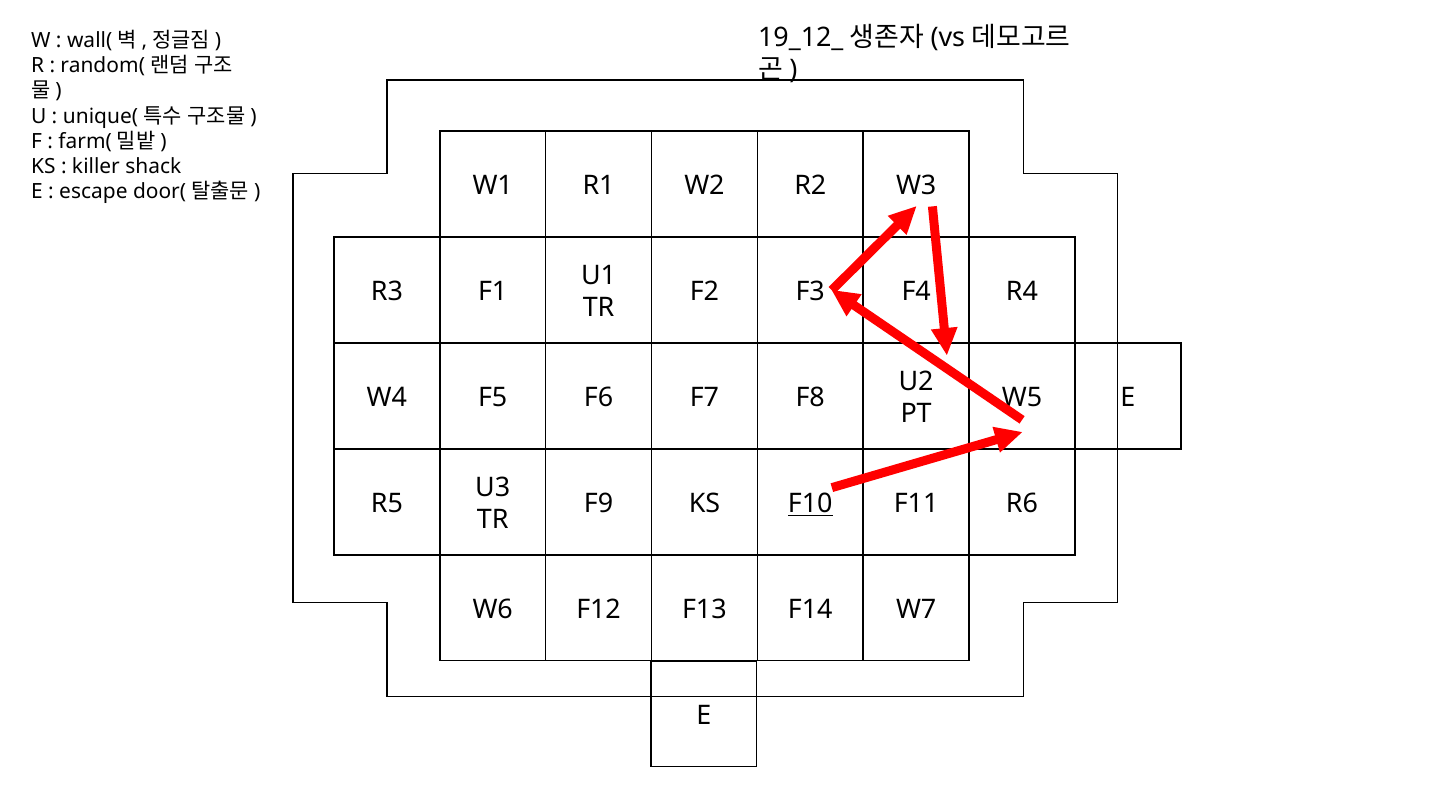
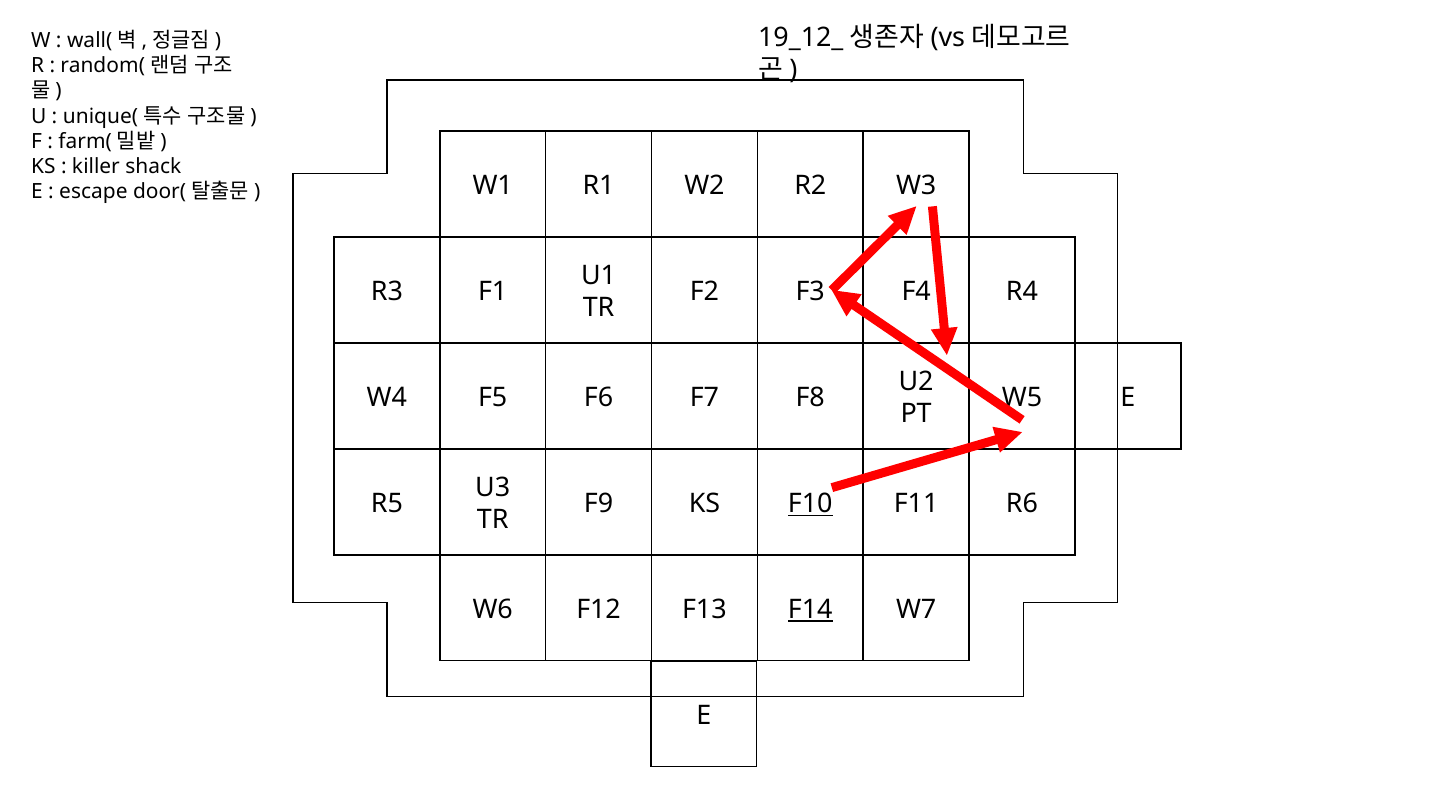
F14 underline: none -> present
